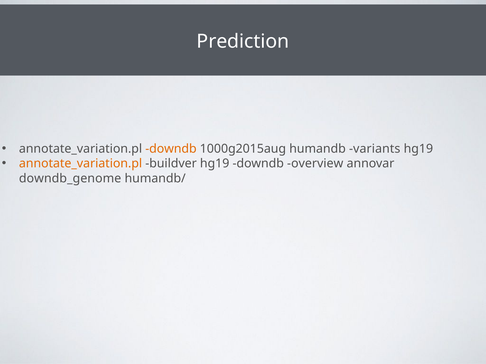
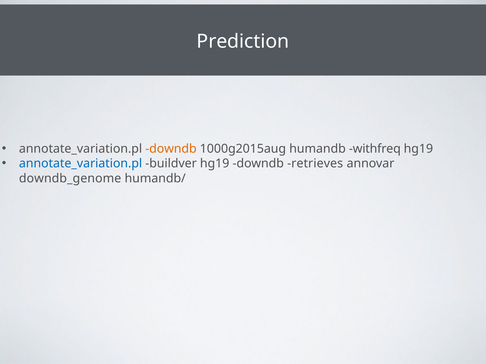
variants: variants -> withfreq
annotate_variation.pl at (81, 164) colour: orange -> blue
overview: overview -> retrieves
